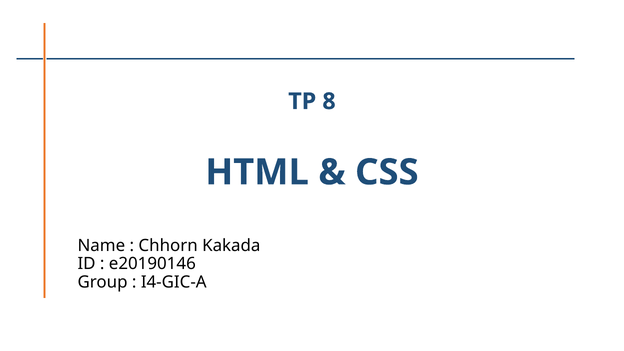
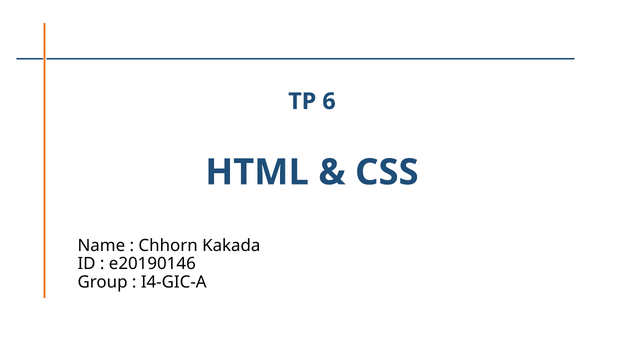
8: 8 -> 6
